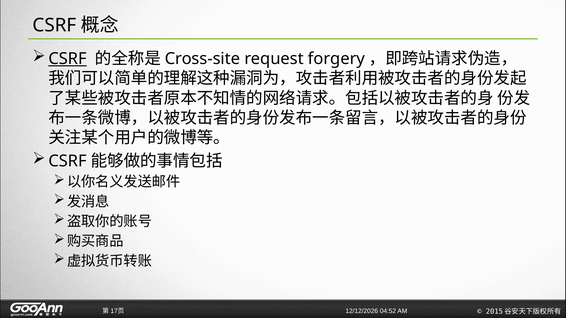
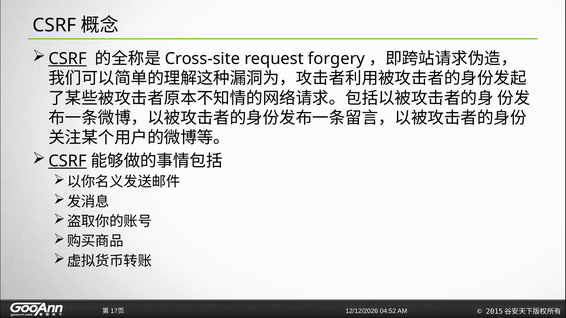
CSRF at (68, 161) underline: none -> present
